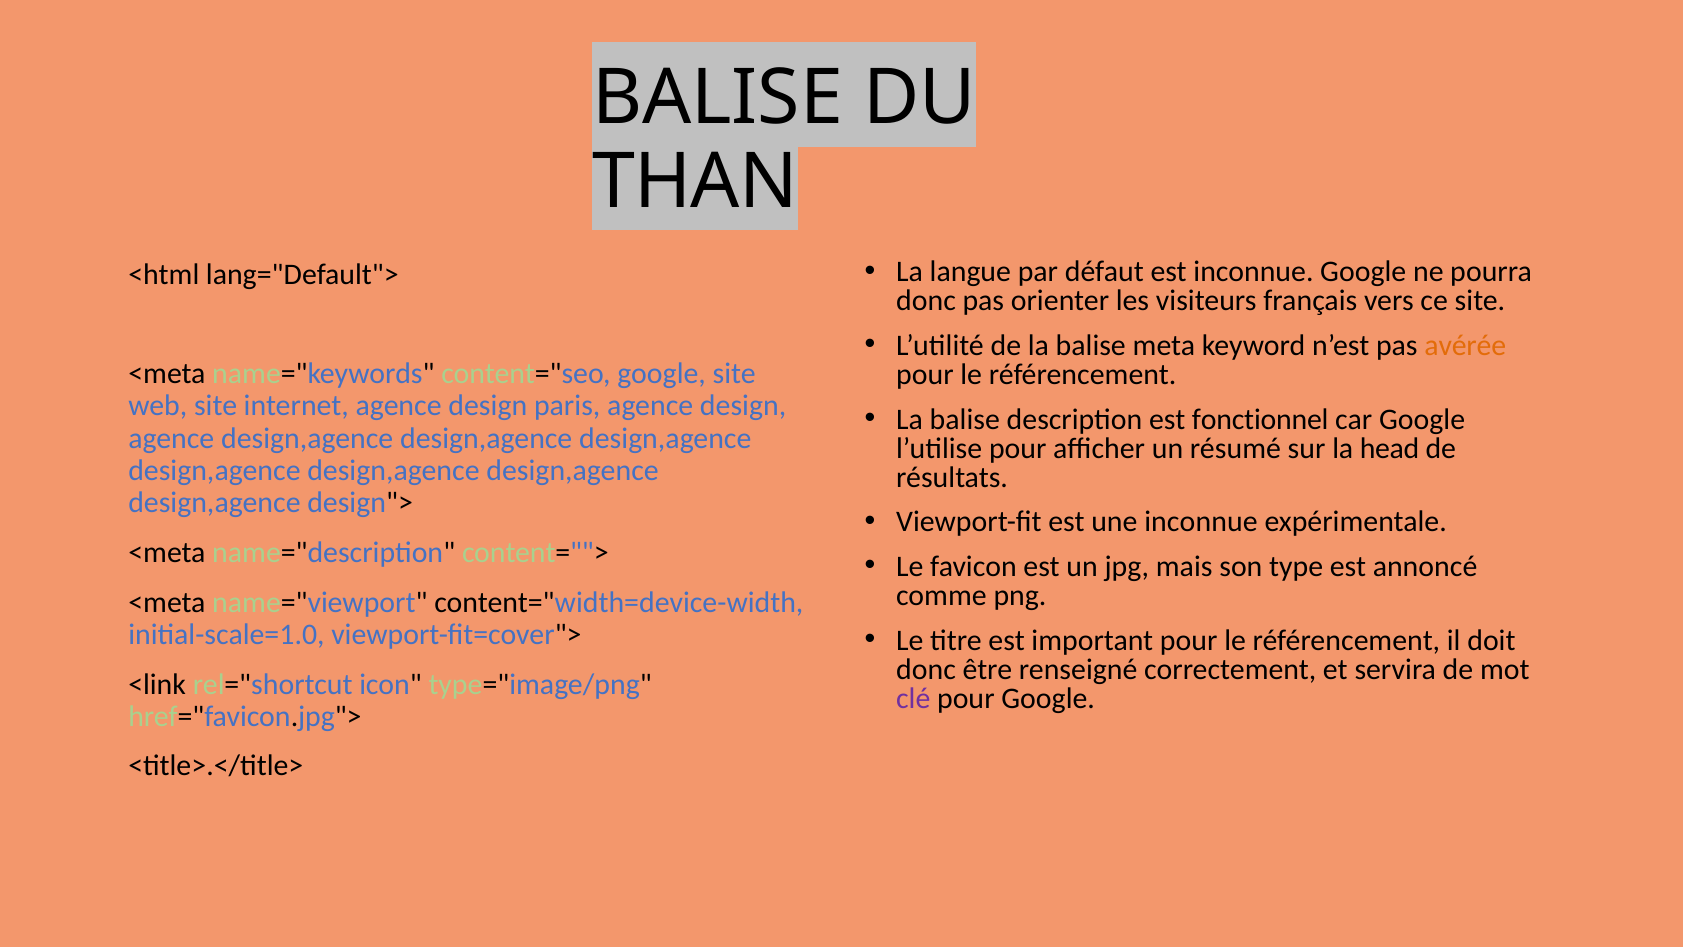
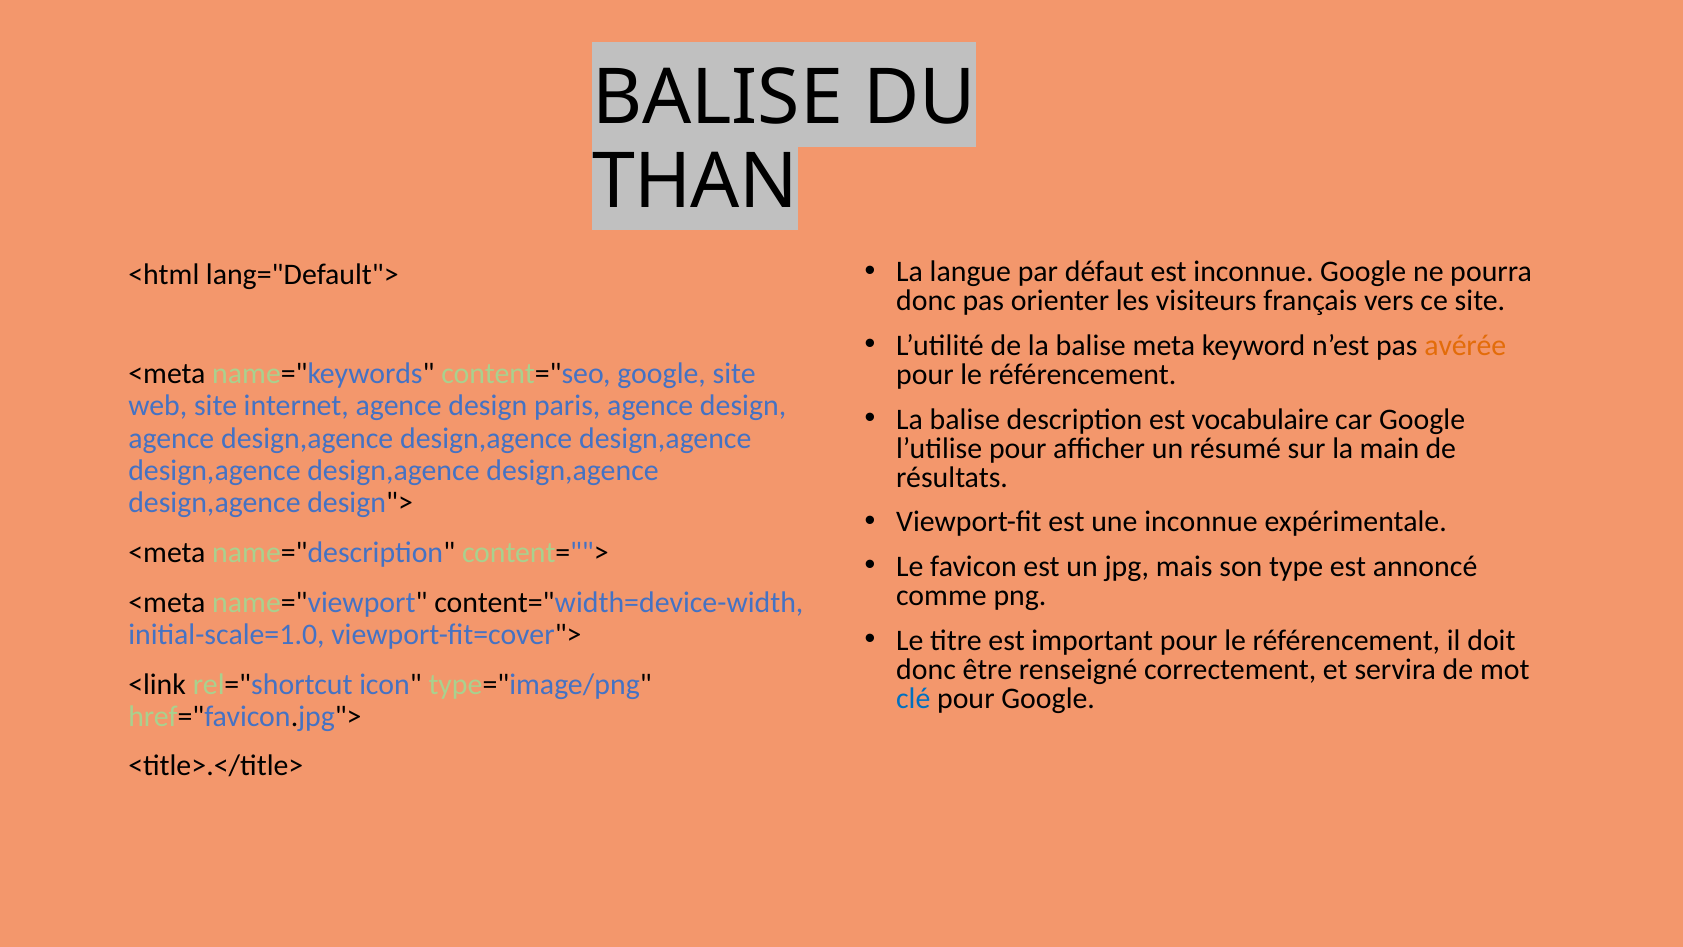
fonctionnel: fonctionnel -> vocabulaire
head: head -> main
clé colour: purple -> blue
